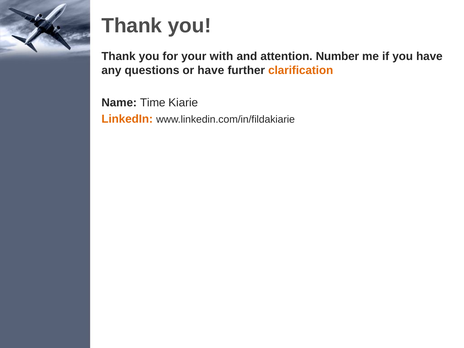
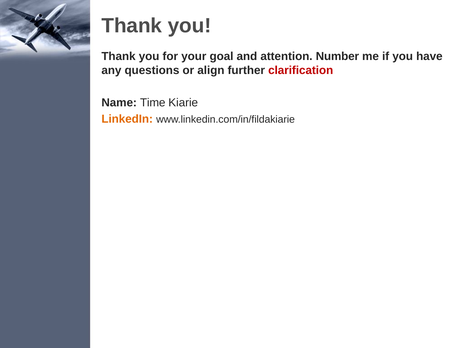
with: with -> goal
or have: have -> align
clarification colour: orange -> red
